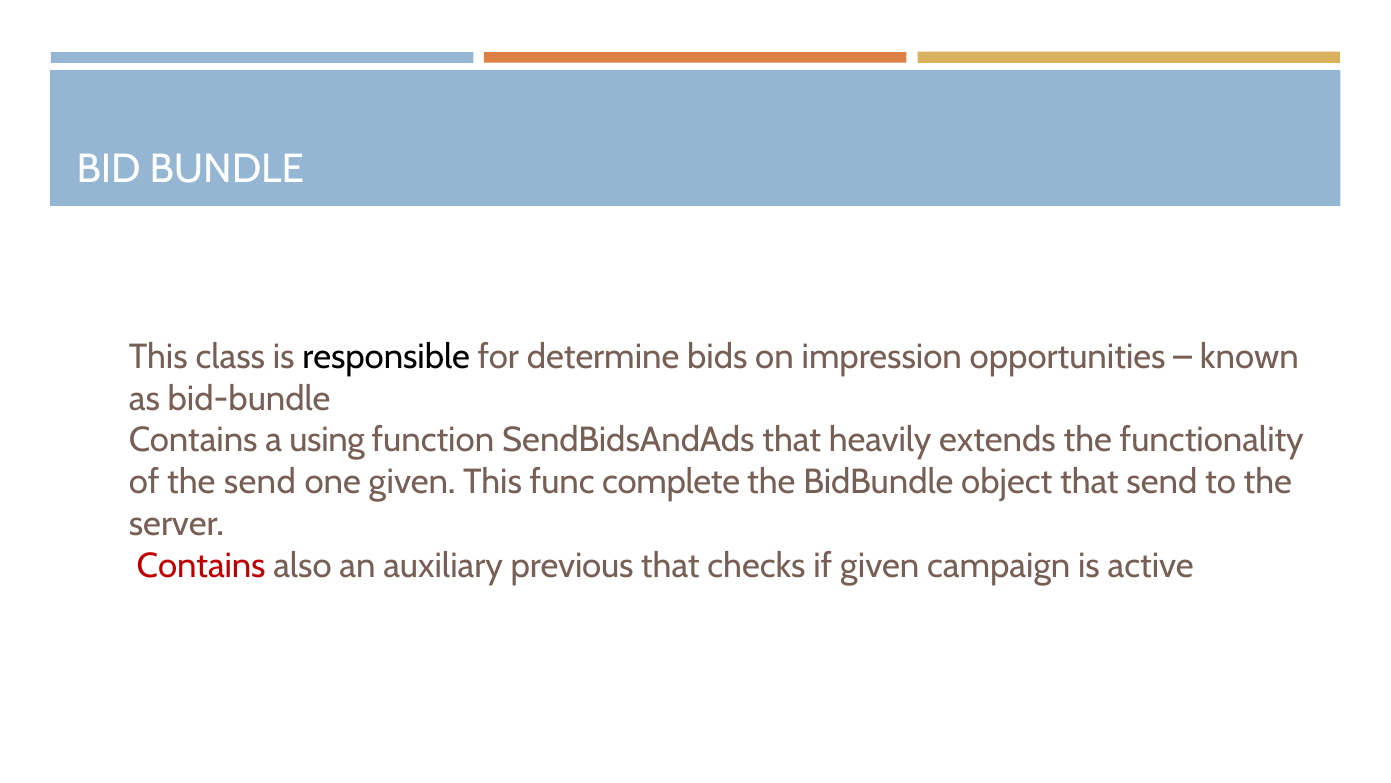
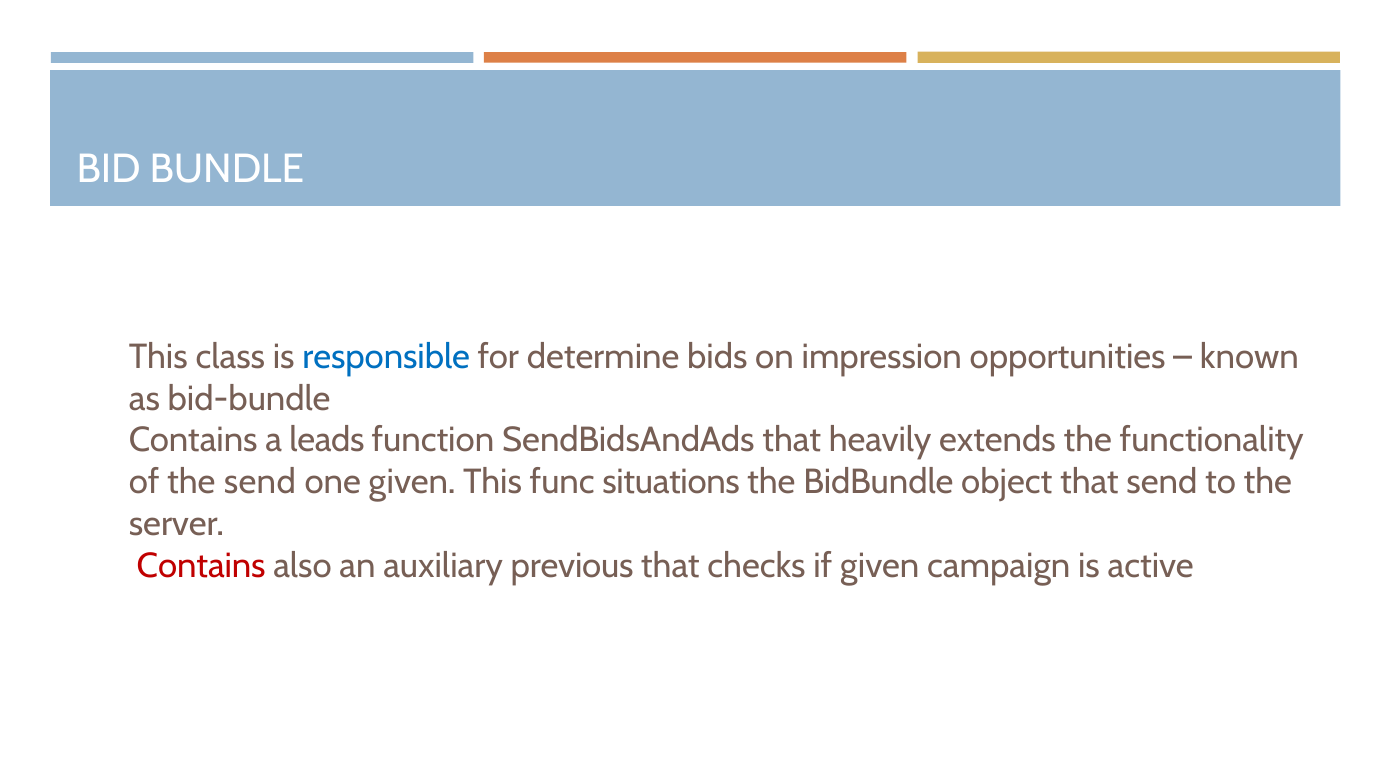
responsible colour: black -> blue
using: using -> leads
complete: complete -> situations
